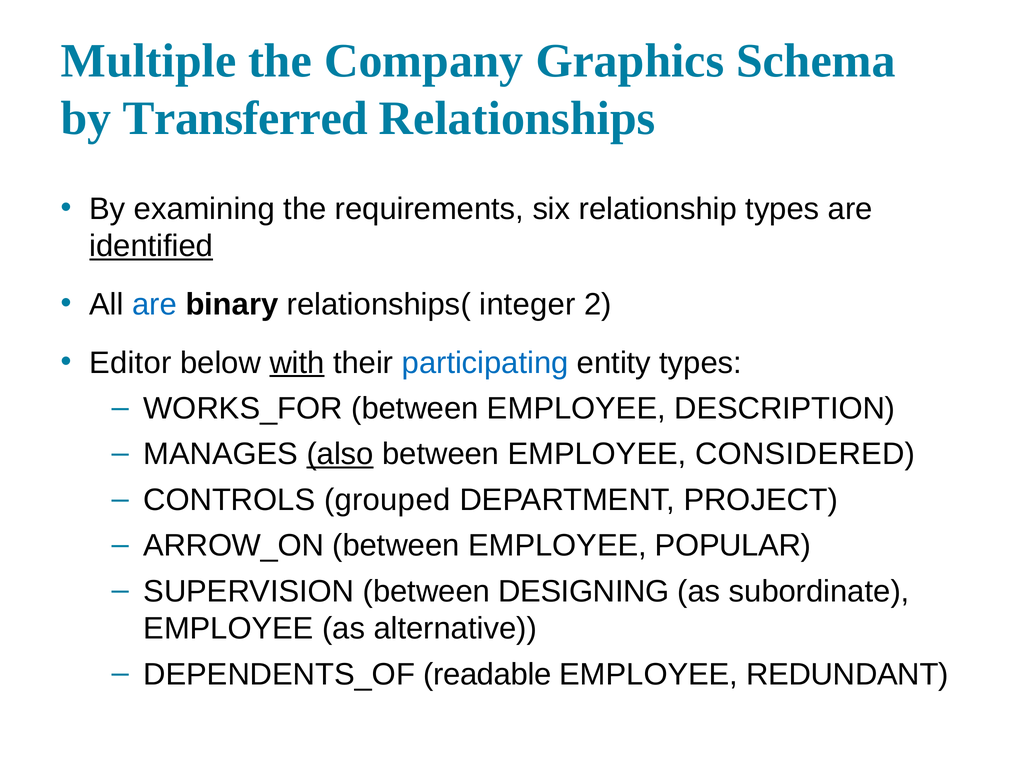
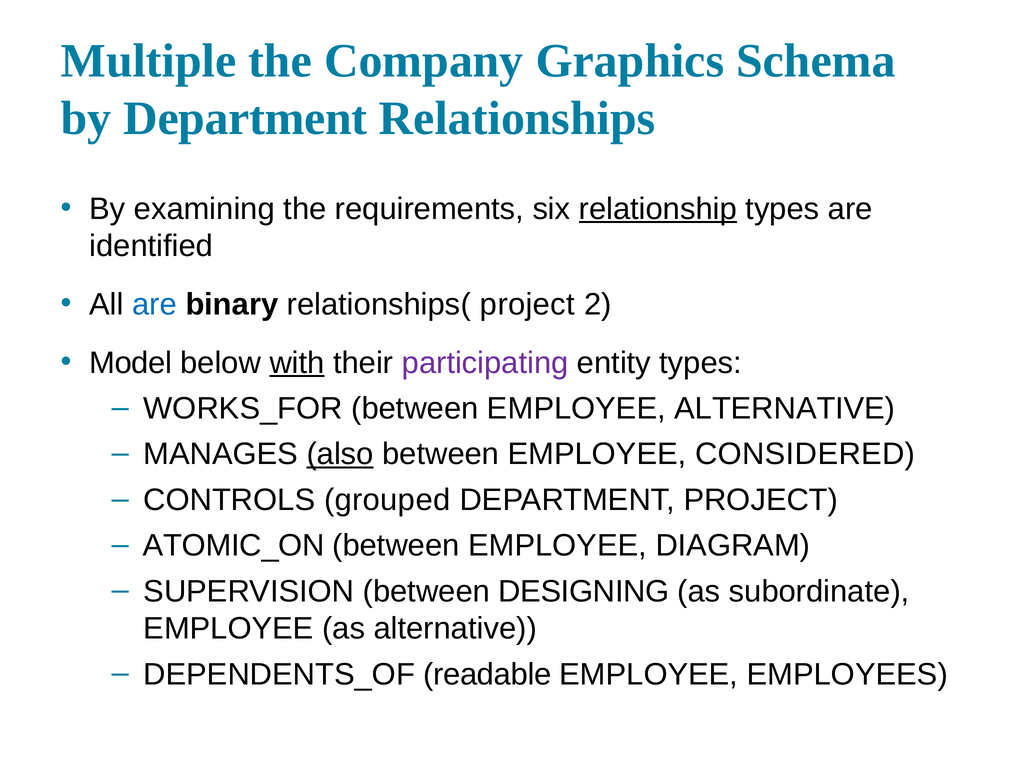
by Transferred: Transferred -> Department
relationship underline: none -> present
identified underline: present -> none
relationships( integer: integer -> project
Editor: Editor -> Model
participating colour: blue -> purple
EMPLOYEE DESCRIPTION: DESCRIPTION -> ALTERNATIVE
ARROW_ON: ARROW_ON -> ATOMIC_ON
POPULAR: POPULAR -> DIAGRAM
REDUNDANT: REDUNDANT -> EMPLOYEES
